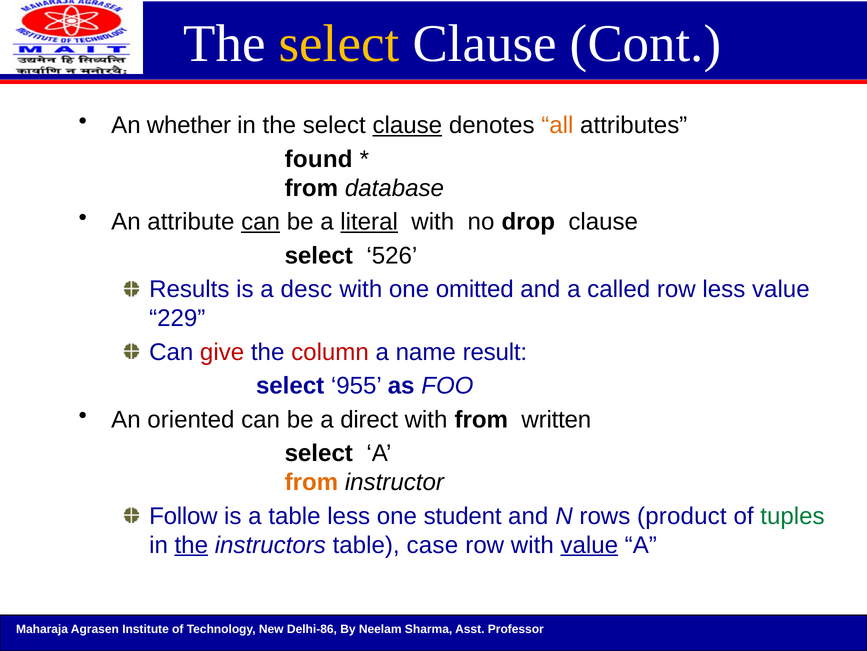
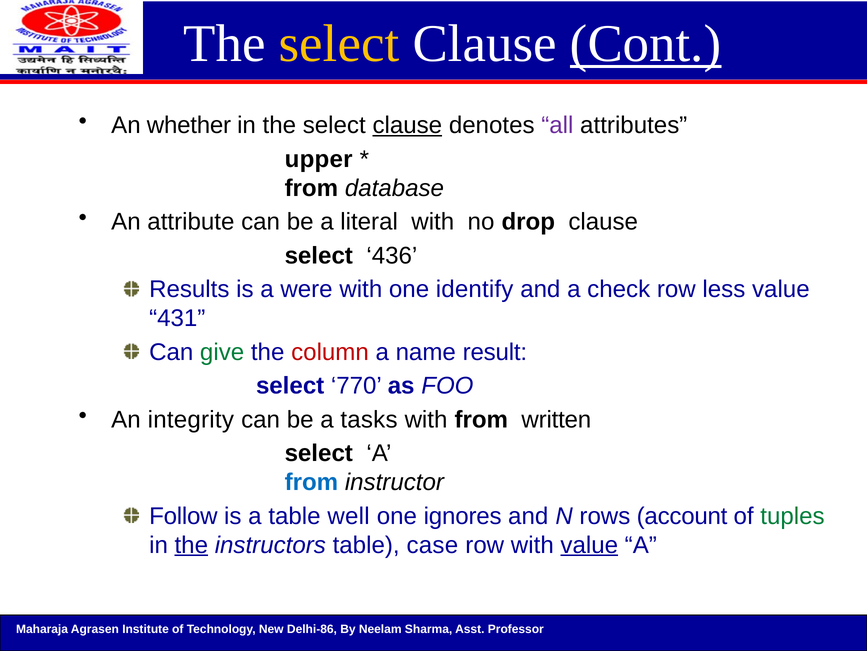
Cont underline: none -> present
all colour: orange -> purple
found: found -> upper
can at (261, 222) underline: present -> none
literal underline: present -> none
526: 526 -> 436
desc: desc -> were
omitted: omitted -> identify
called: called -> check
229: 229 -> 431
give colour: red -> green
955: 955 -> 770
oriented: oriented -> integrity
direct: direct -> tasks
from at (311, 482) colour: orange -> blue
table less: less -> well
student: student -> ignores
product: product -> account
